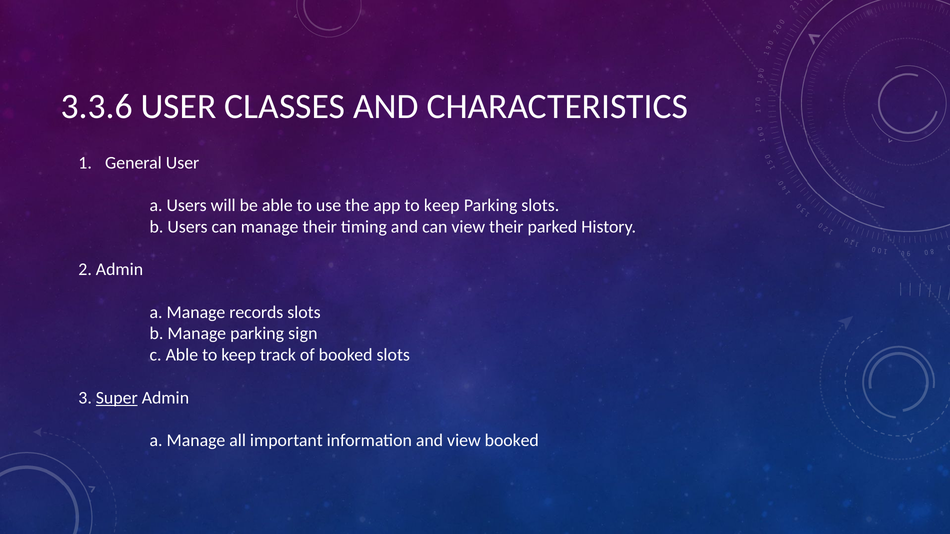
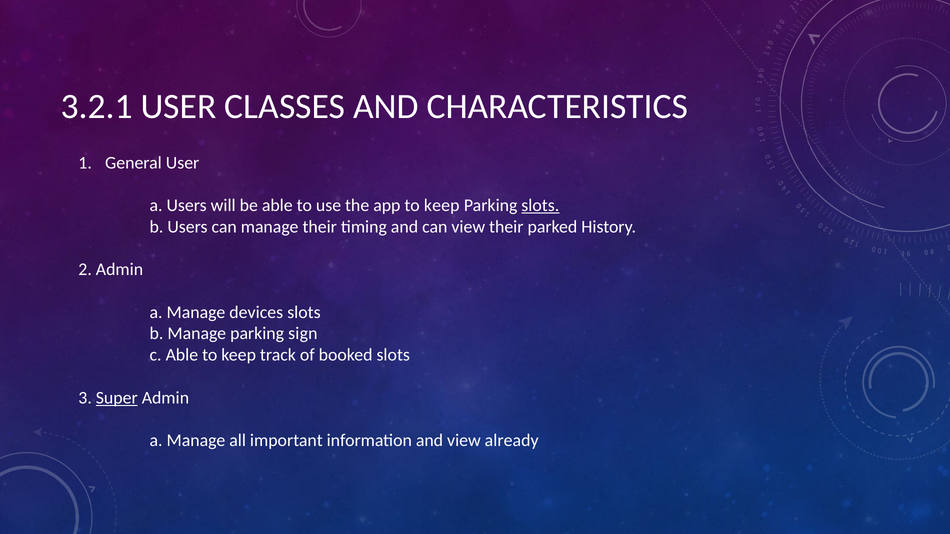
3.3.6: 3.3.6 -> 3.2.1
slots at (540, 206) underline: none -> present
records: records -> devices
view booked: booked -> already
